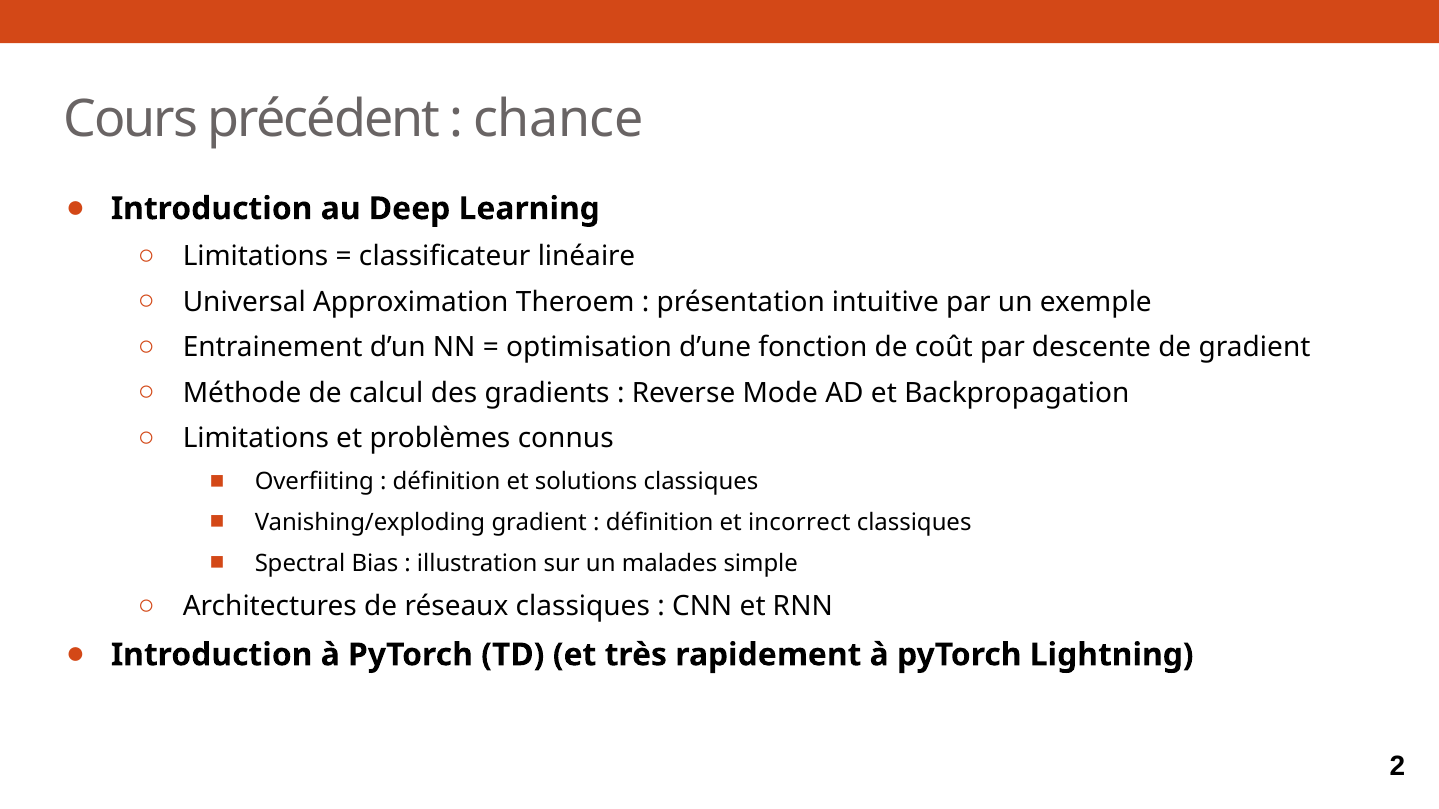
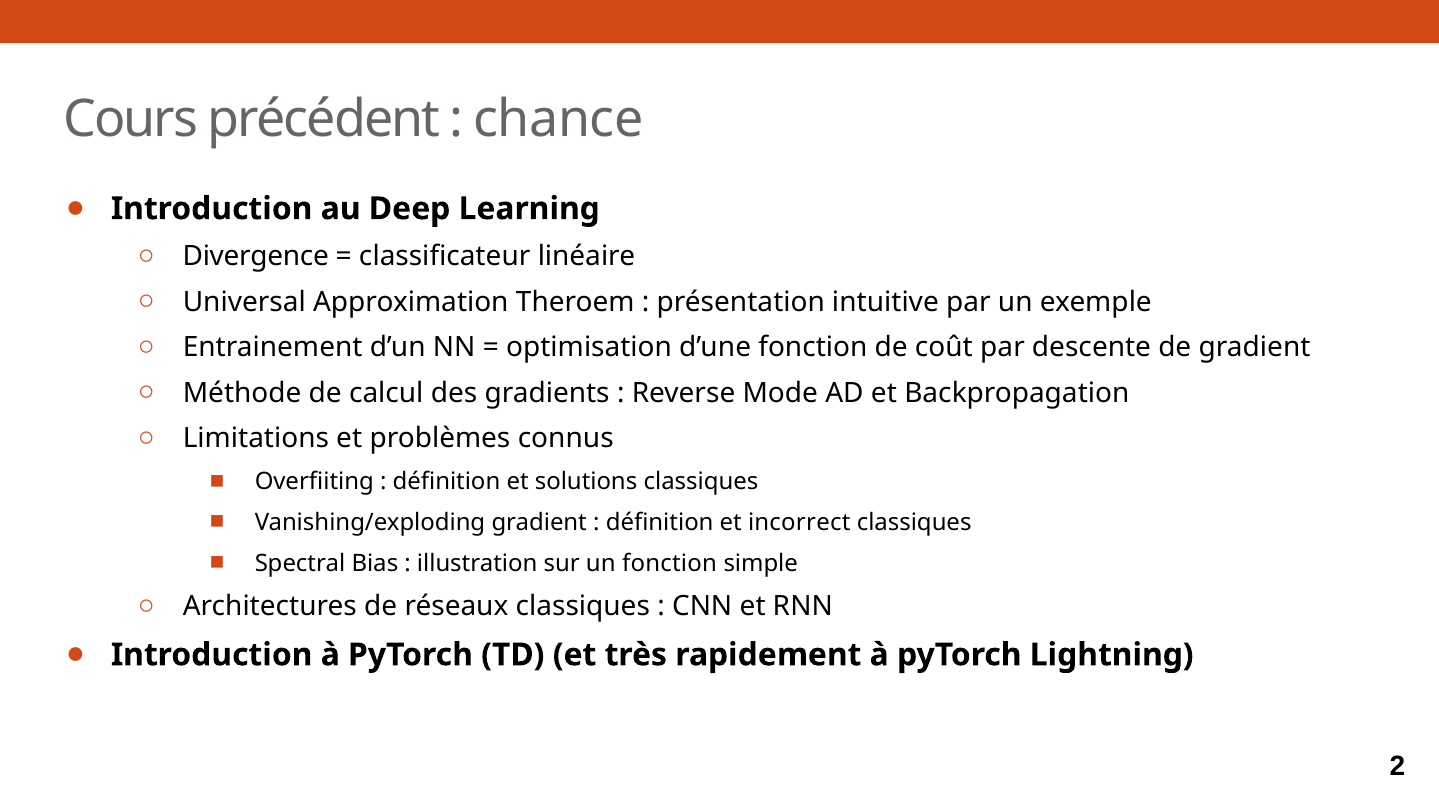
Limitations at (256, 257): Limitations -> Divergence
un malades: malades -> fonction
